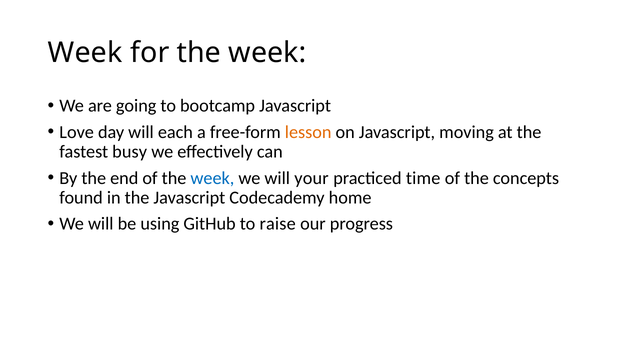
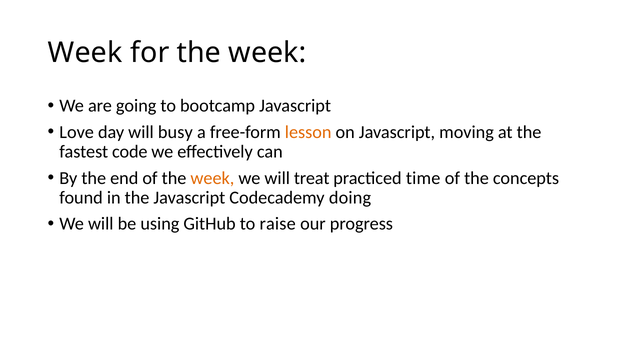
each: each -> busy
busy: busy -> code
week at (212, 178) colour: blue -> orange
your: your -> treat
home: home -> doing
